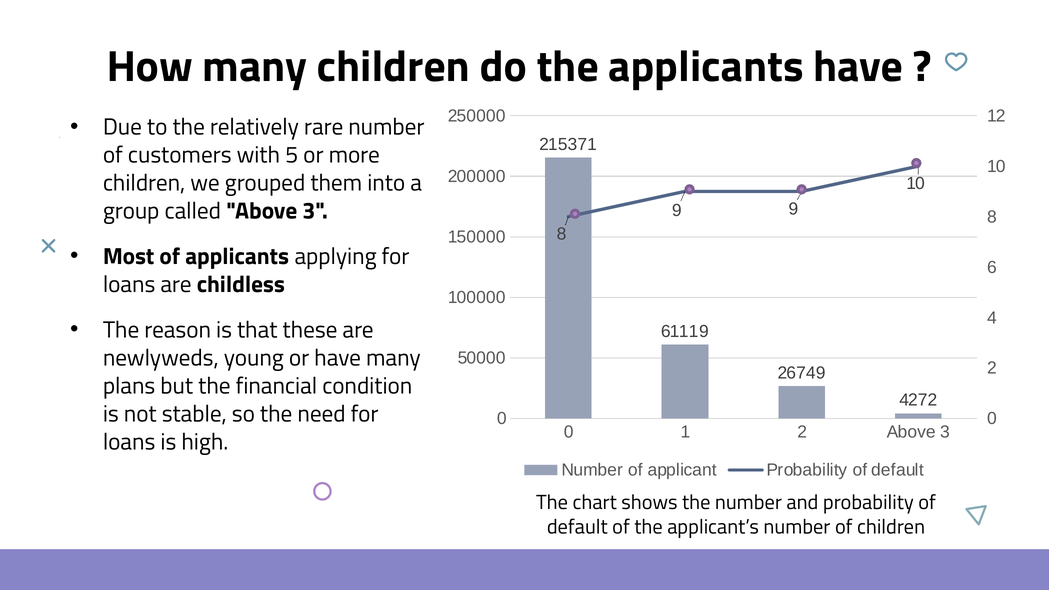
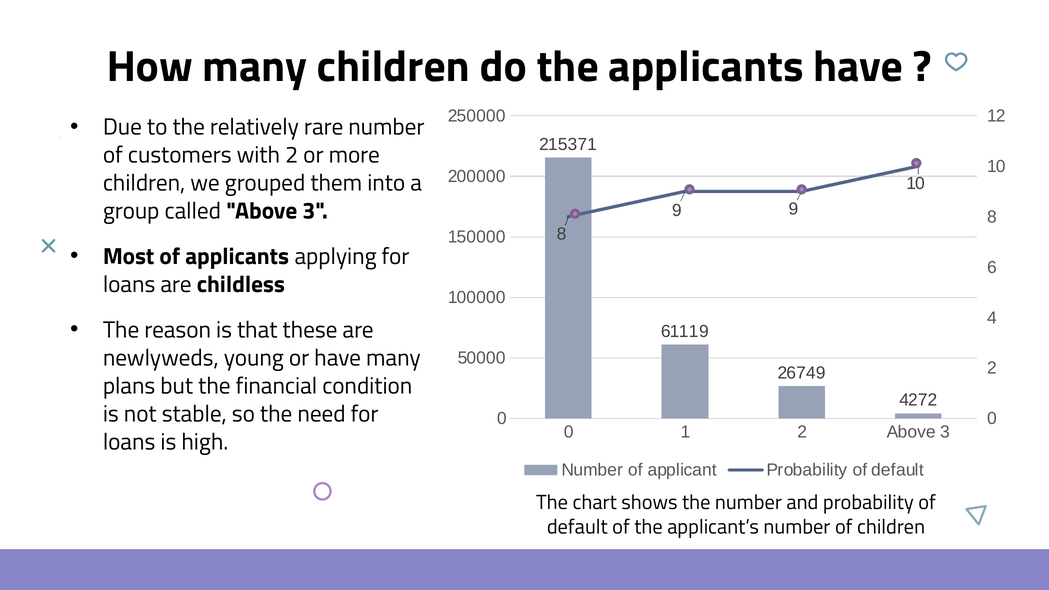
with 5: 5 -> 2
